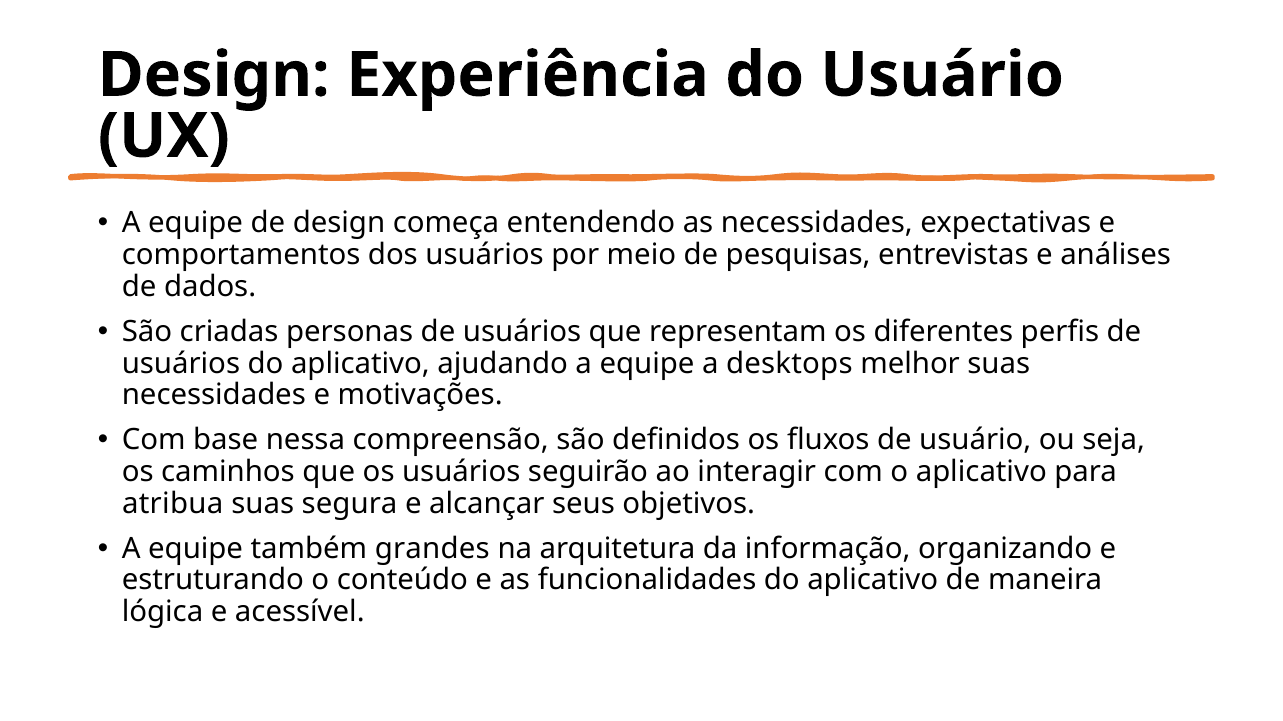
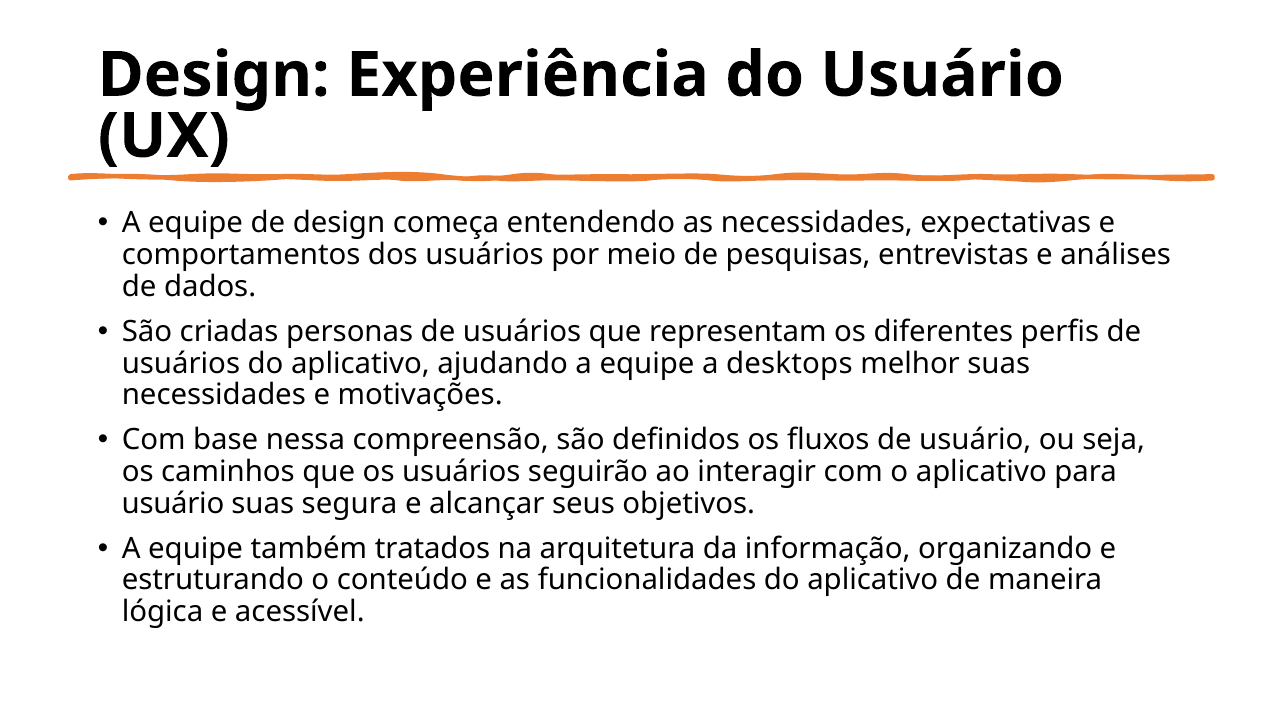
atribua at (173, 504): atribua -> usuário
grandes: grandes -> tratados
